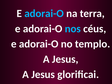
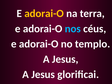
adorai-O at (44, 13) colour: light blue -> yellow
